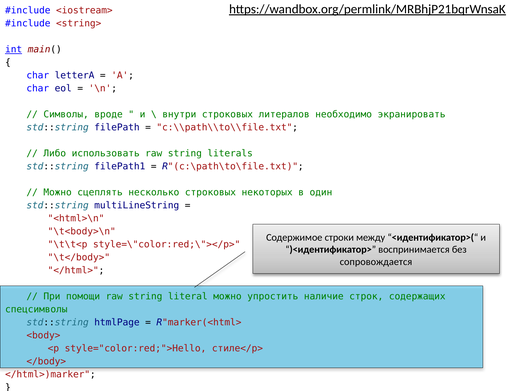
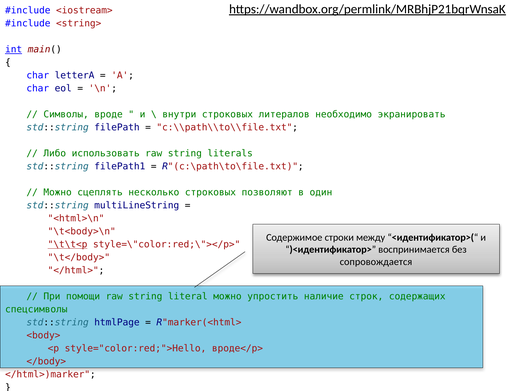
некоторых: некоторых -> позволяют
\t\t<p underline: none -> present
стиле</p>: стиле</p> -> вроде</p>
